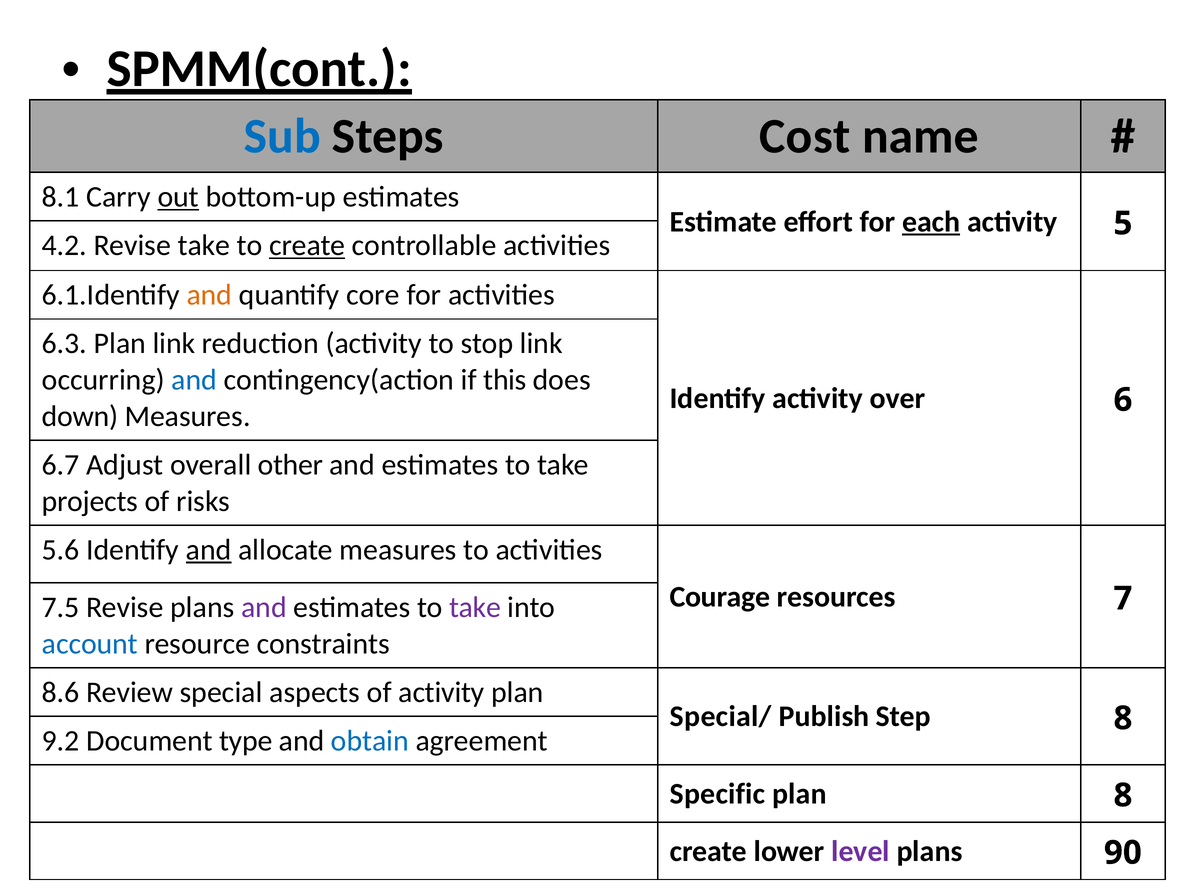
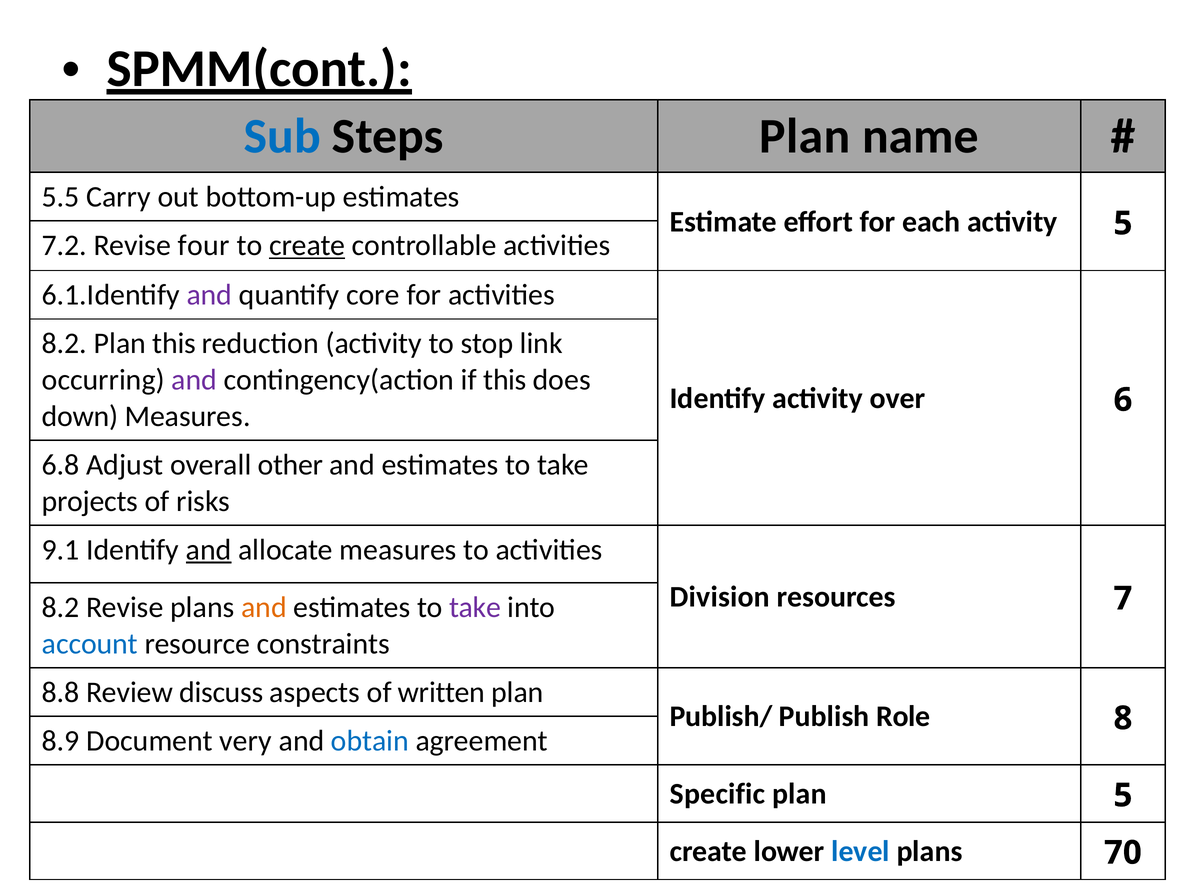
Steps Cost: Cost -> Plan
8.1: 8.1 -> 5.5
out underline: present -> none
each underline: present -> none
4.2: 4.2 -> 7.2
Revise take: take -> four
and at (209, 295) colour: orange -> purple
6.3 at (64, 344): 6.3 -> 8.2
Plan link: link -> this
and at (194, 380) colour: blue -> purple
6.7: 6.7 -> 6.8
5.6: 5.6 -> 9.1
Courage: Courage -> Division
7.5 at (61, 608): 7.5 -> 8.2
and at (264, 608) colour: purple -> orange
8.6: 8.6 -> 8.8
special: special -> discuss
of activity: activity -> written
Special/: Special/ -> Publish/
Step: Step -> Role
9.2: 9.2 -> 8.9
type: type -> very
plan 8: 8 -> 5
level colour: purple -> blue
90: 90 -> 70
